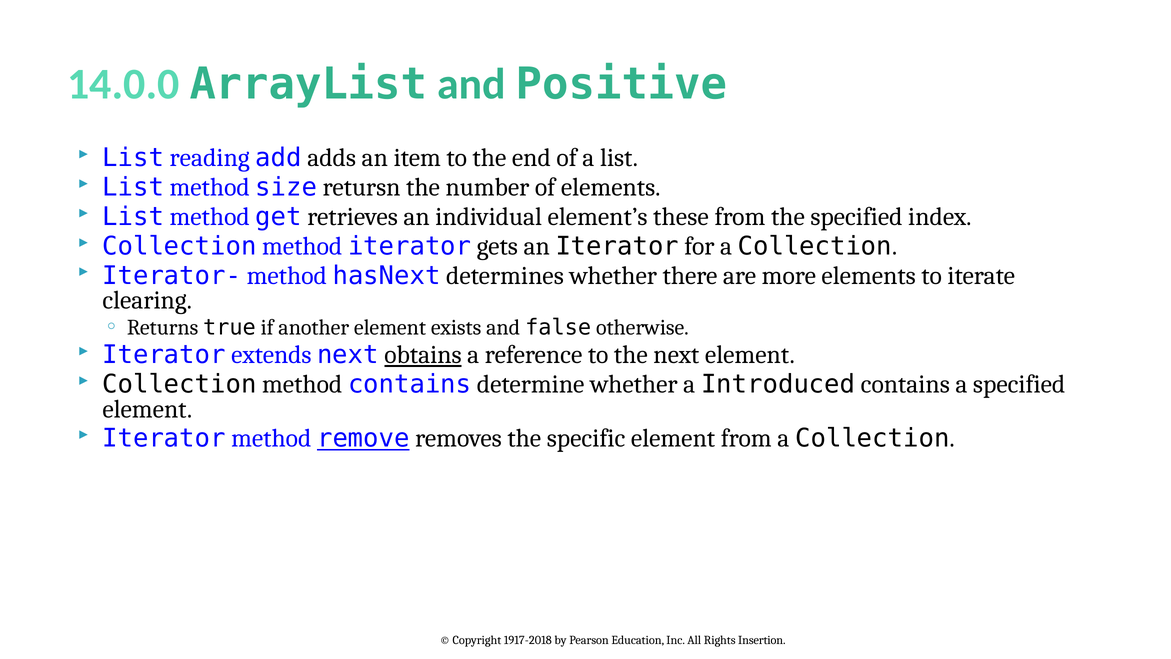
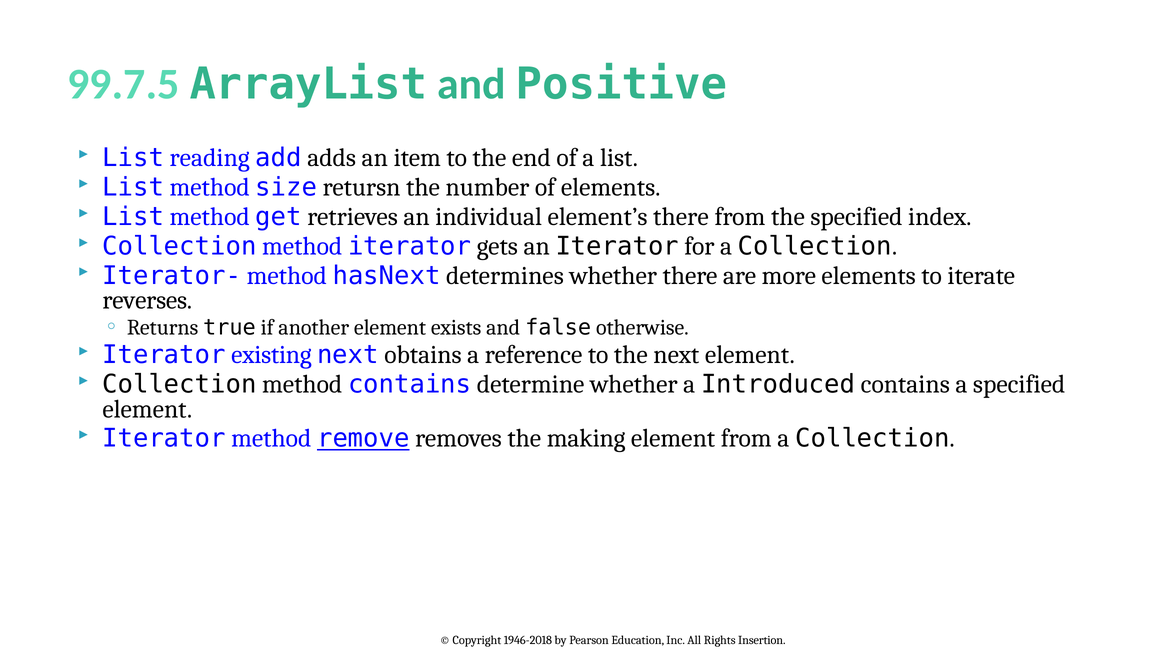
14.0.0: 14.0.0 -> 99.7.5
element’s these: these -> there
clearing: clearing -> reverses
extends: extends -> existing
obtains underline: present -> none
specific: specific -> making
1917-2018: 1917-2018 -> 1946-2018
